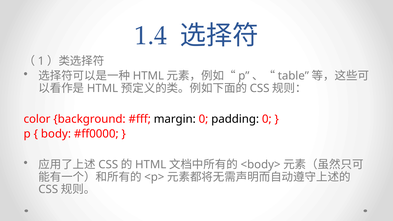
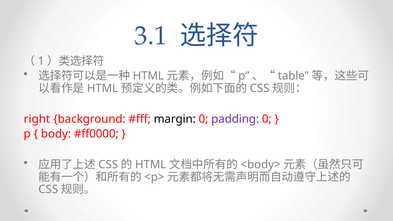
1.4: 1.4 -> 3.1
color: color -> right
padding colour: black -> purple
